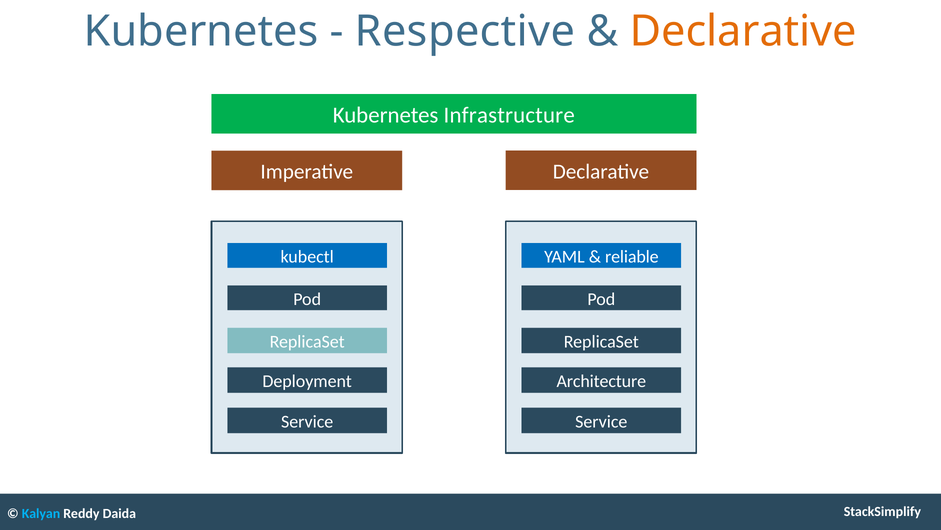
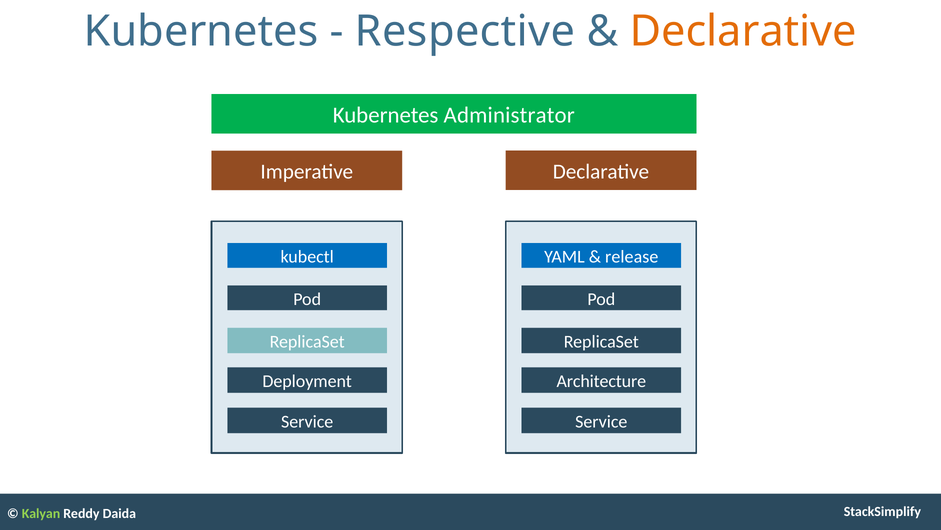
Infrastructure: Infrastructure -> Administrator
reliable: reliable -> release
Kalyan colour: light blue -> light green
